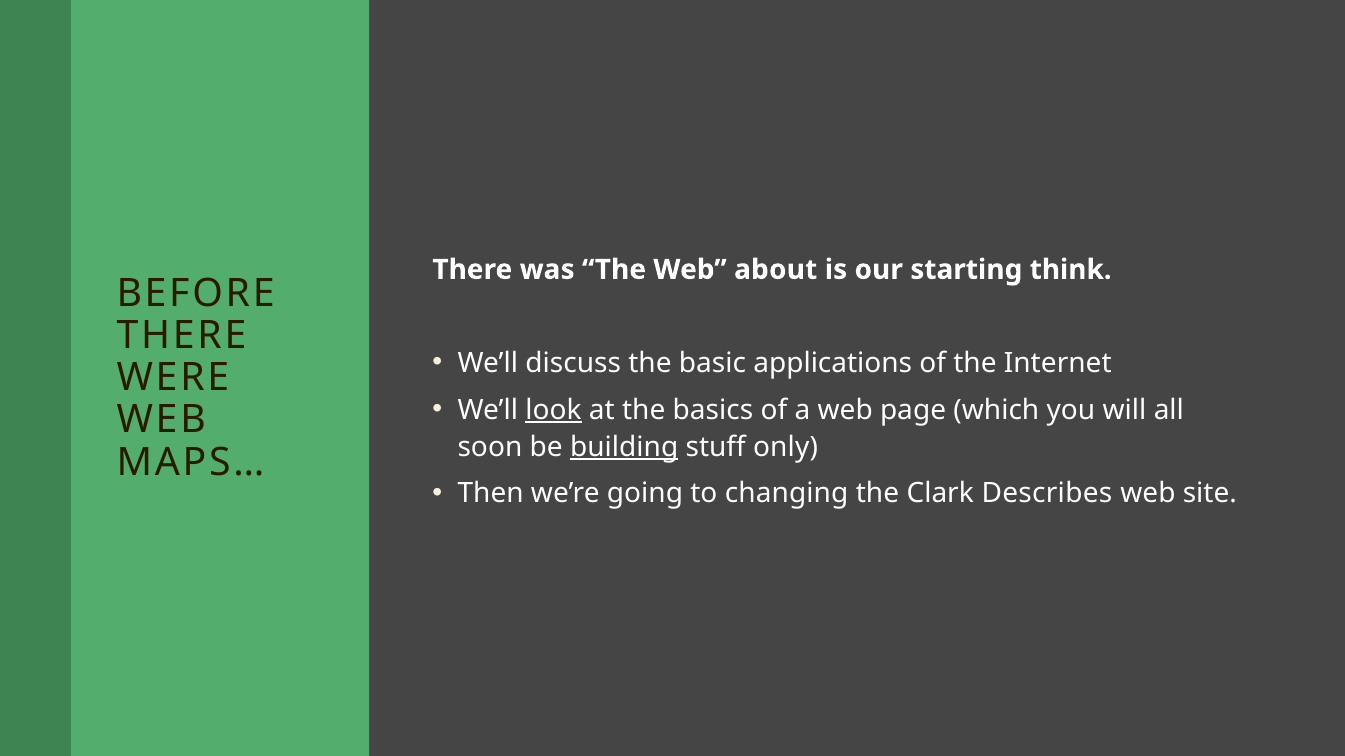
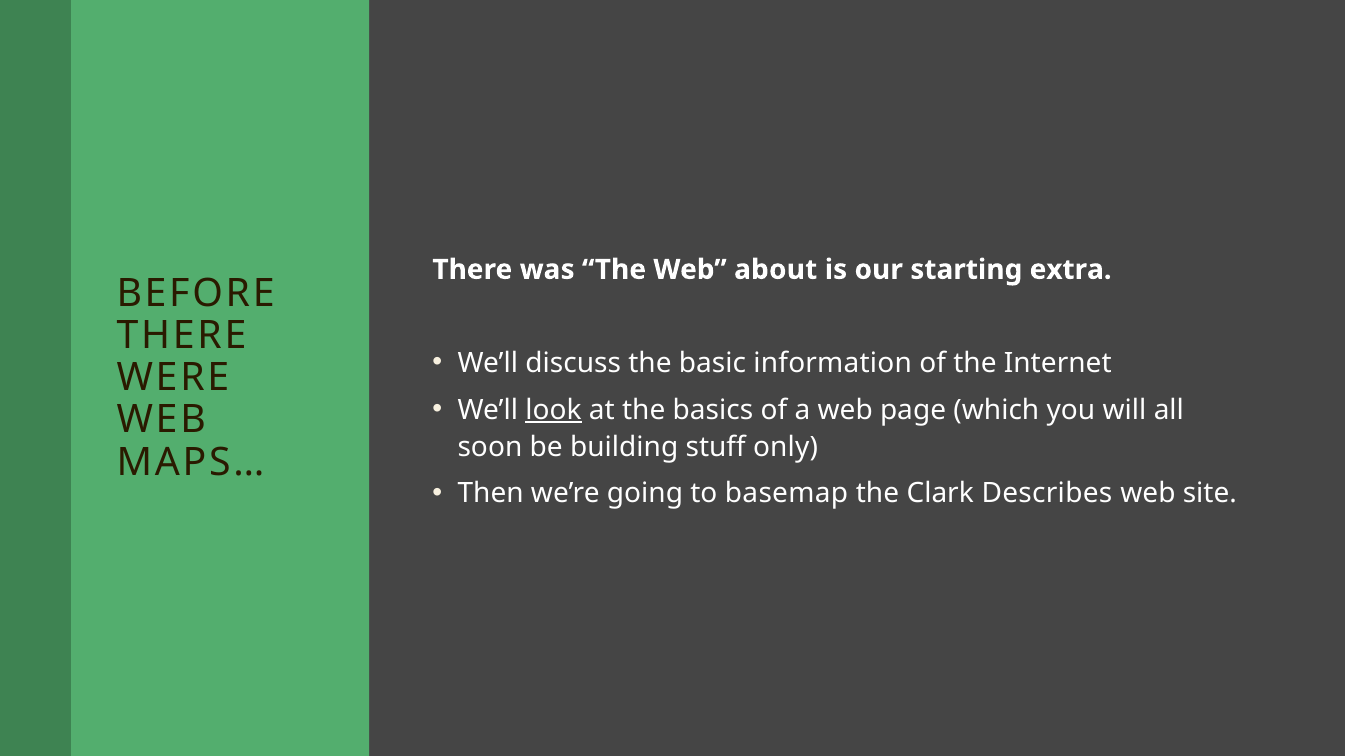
think: think -> extra
applications: applications -> information
building underline: present -> none
changing: changing -> basemap
